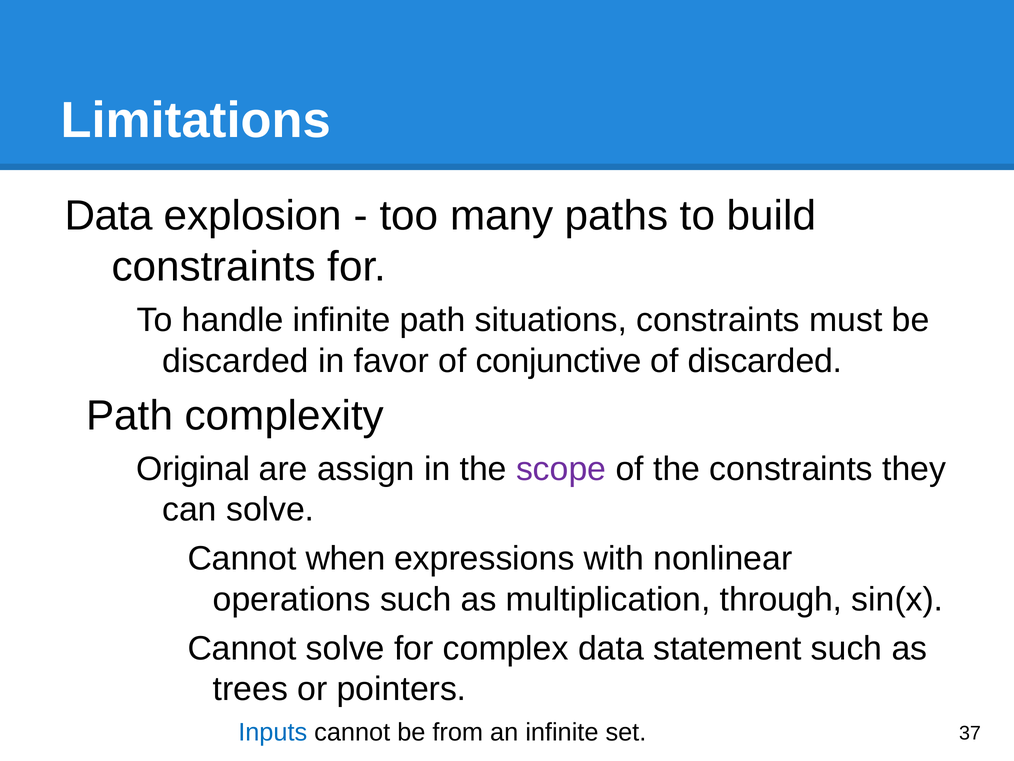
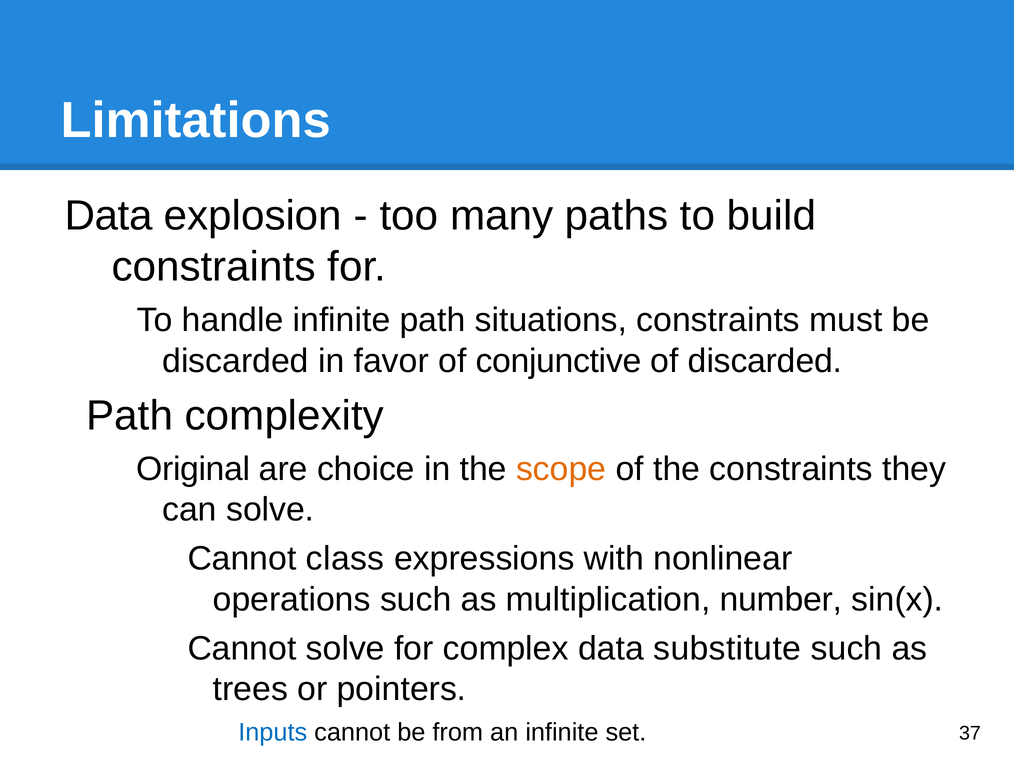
assign: assign -> choice
scope colour: purple -> orange
when: when -> class
through: through -> number
statement: statement -> substitute
